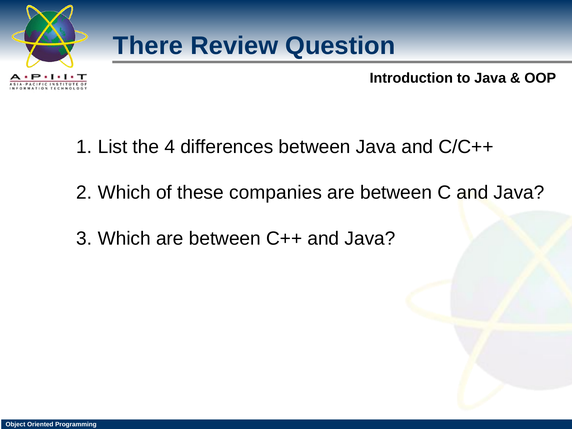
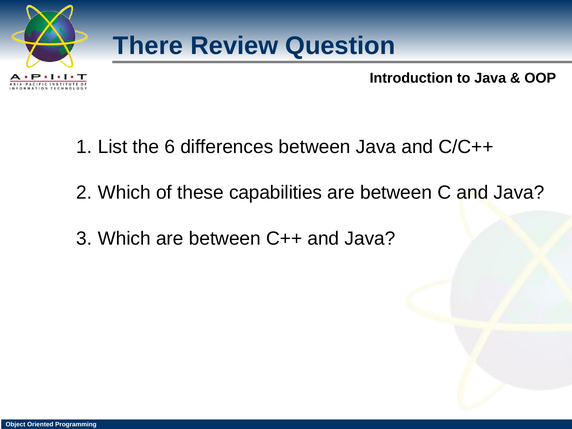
4: 4 -> 6
companies: companies -> capabilities
